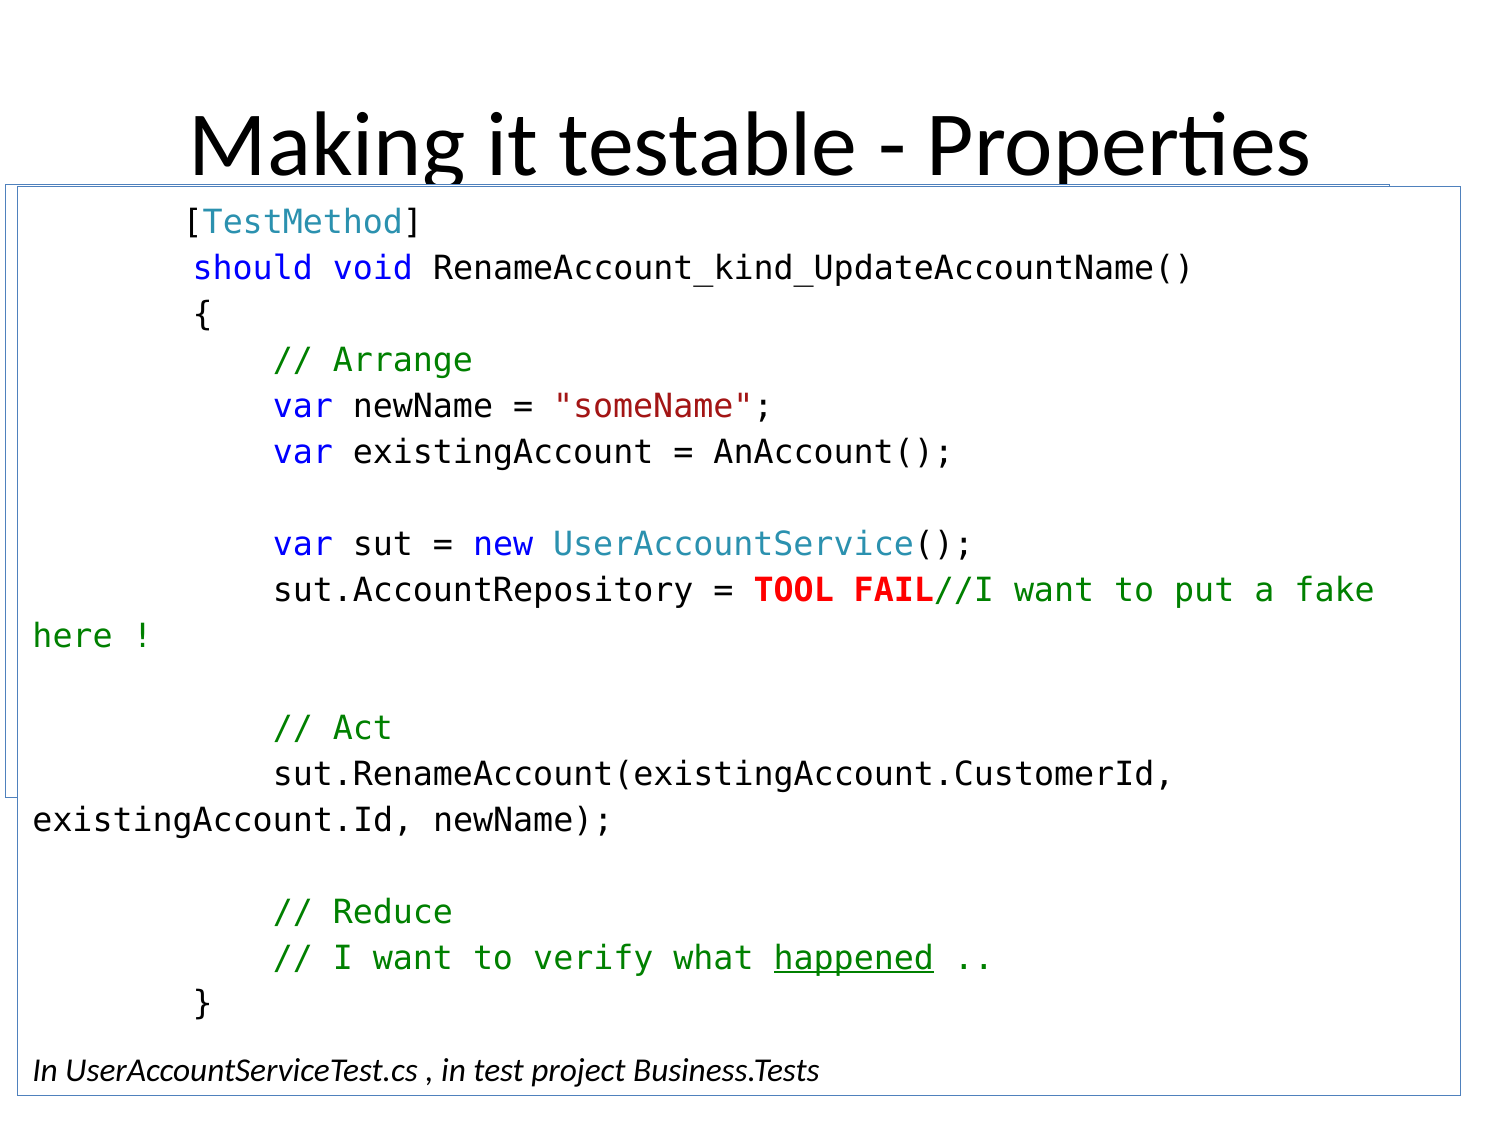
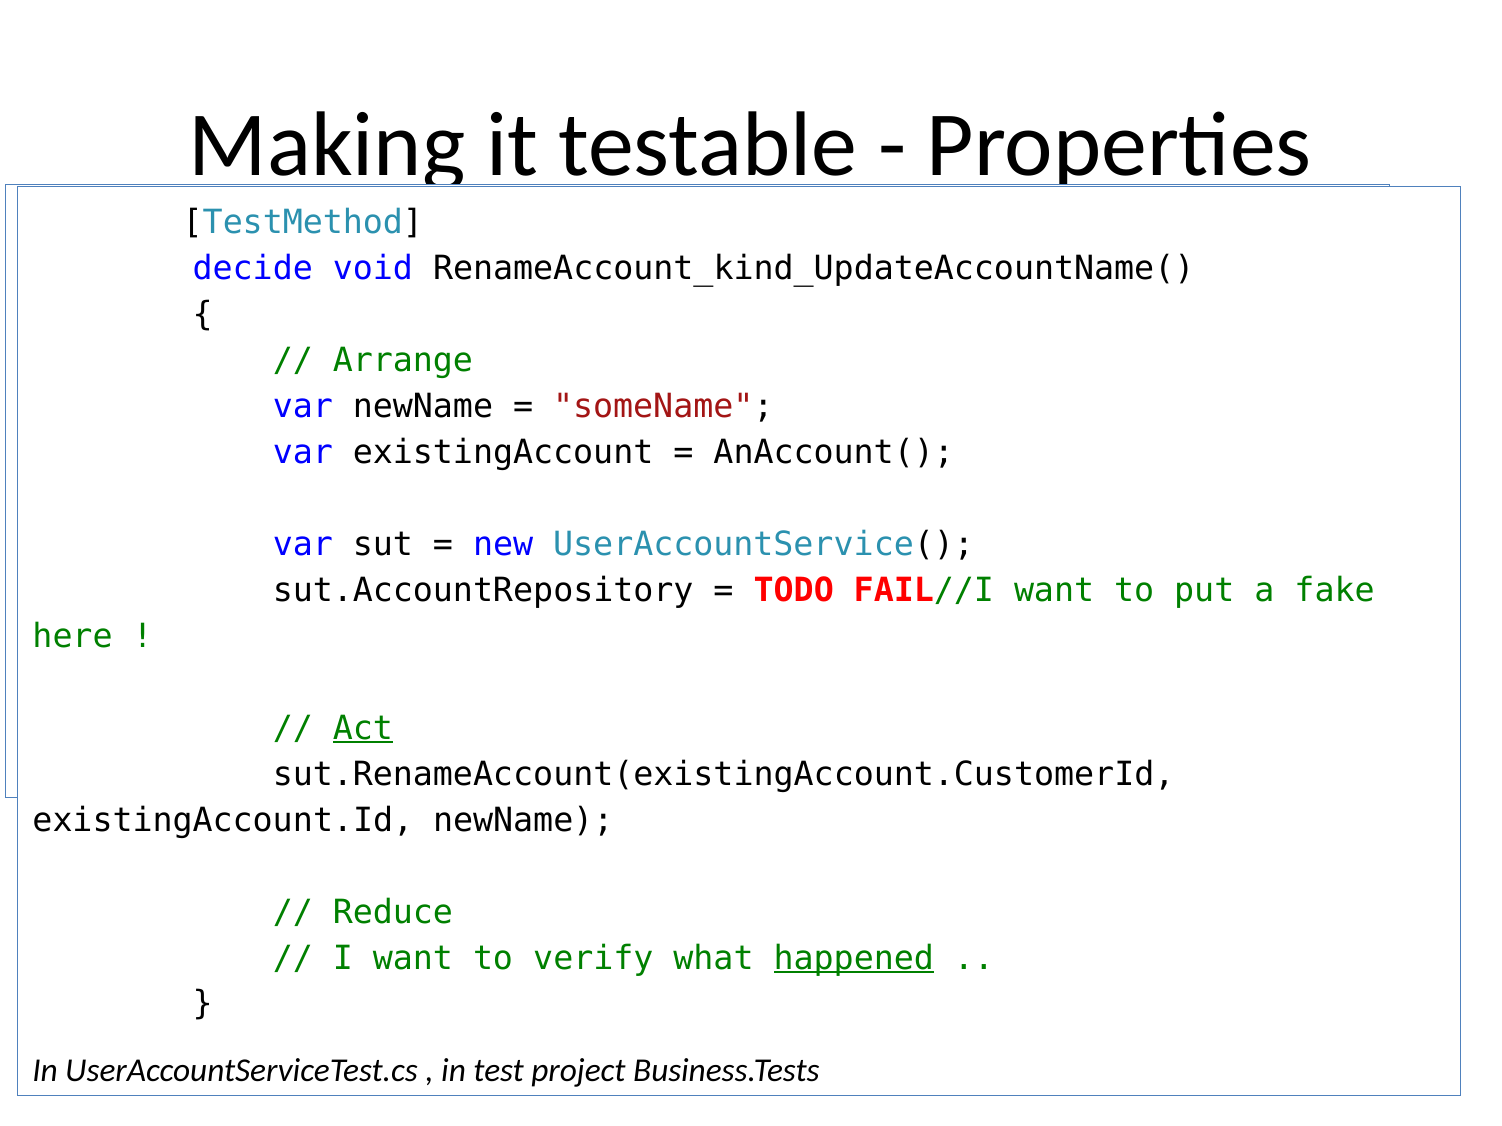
should: should -> decide
TOOL: TOOL -> TODO
Act underline: none -> present
